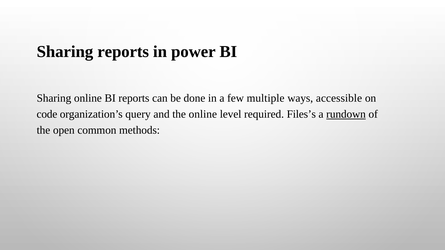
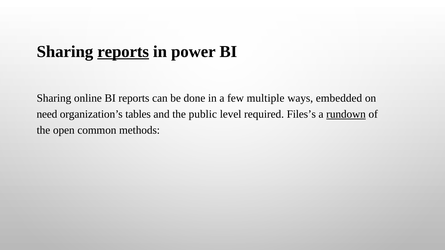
reports at (123, 52) underline: none -> present
accessible: accessible -> embedded
code: code -> need
query: query -> tables
the online: online -> public
